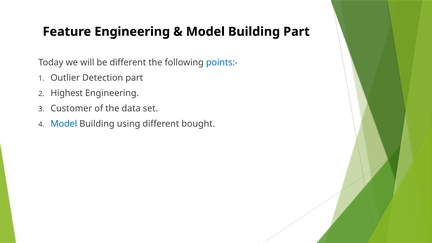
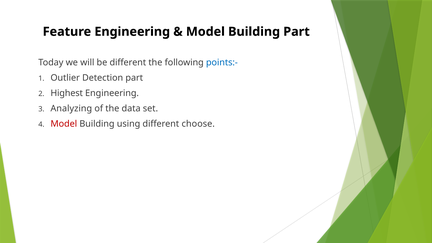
Customer: Customer -> Analyzing
Model at (64, 124) colour: blue -> red
bought: bought -> choose
